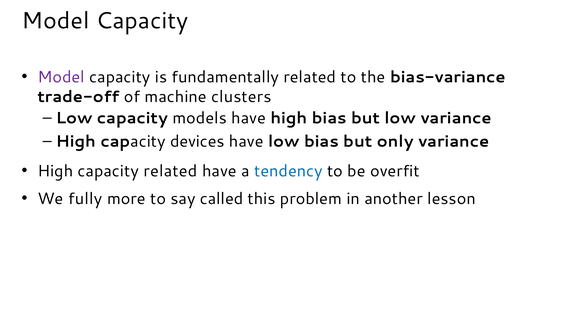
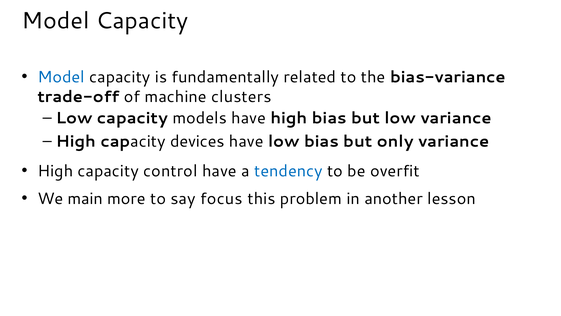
Model at (61, 77) colour: purple -> blue
capacity related: related -> control
fully: fully -> main
called: called -> focus
